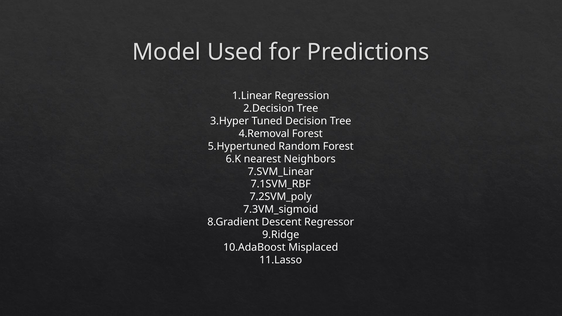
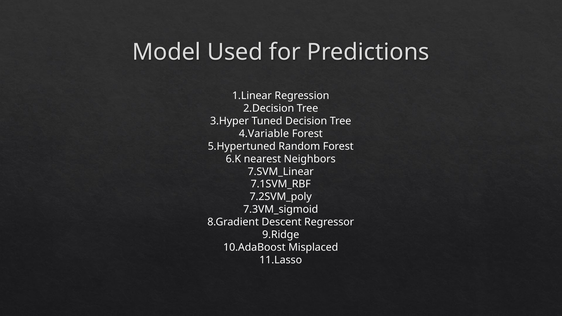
4.Removal: 4.Removal -> 4.Variable
